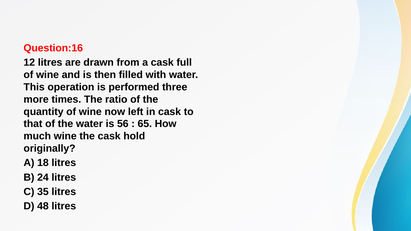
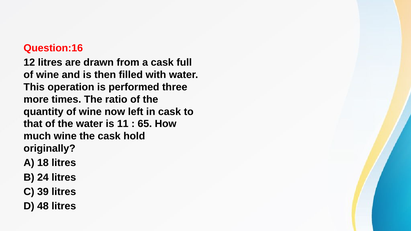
56: 56 -> 11
35: 35 -> 39
